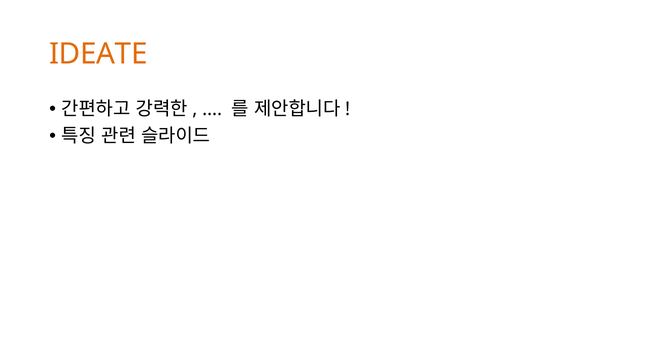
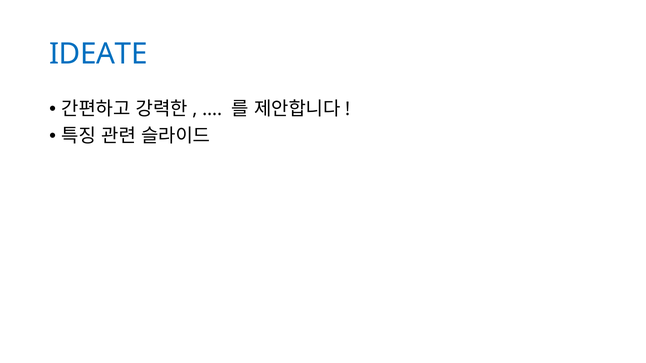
IDEATE colour: orange -> blue
